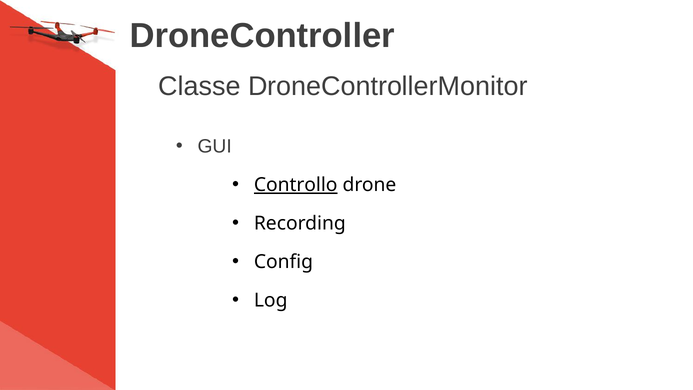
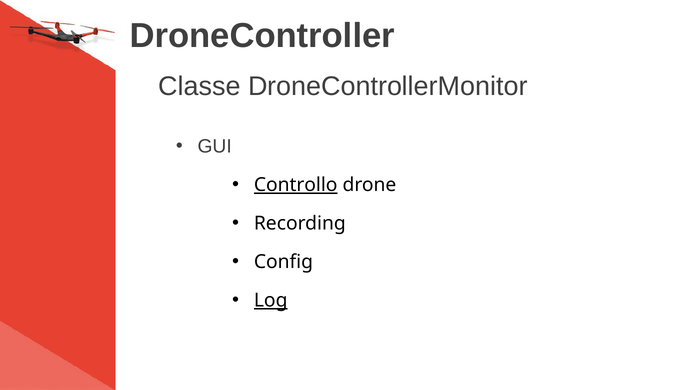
Log underline: none -> present
